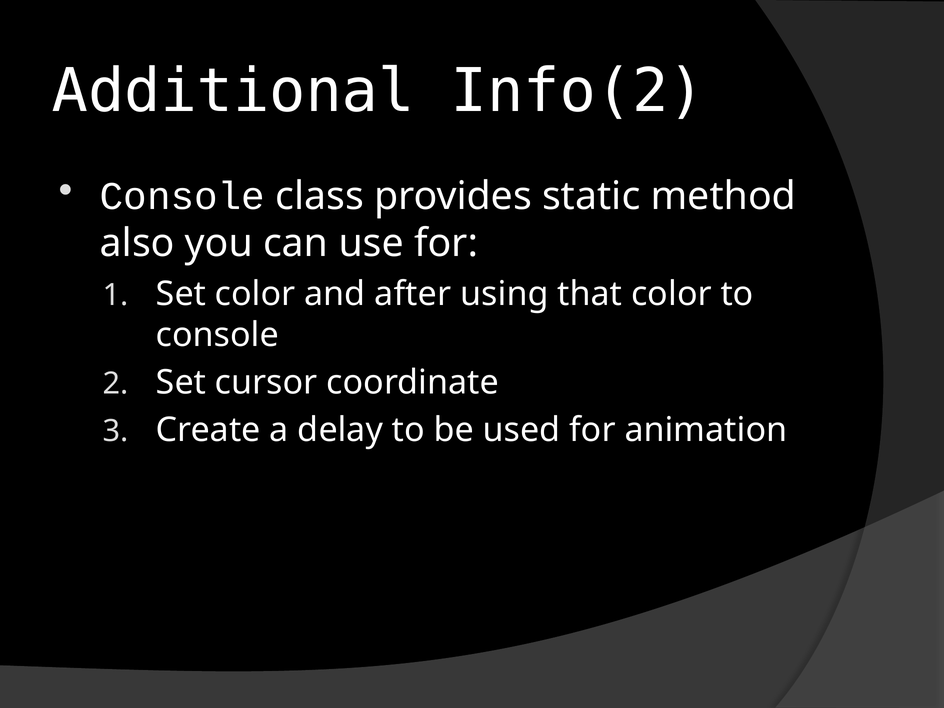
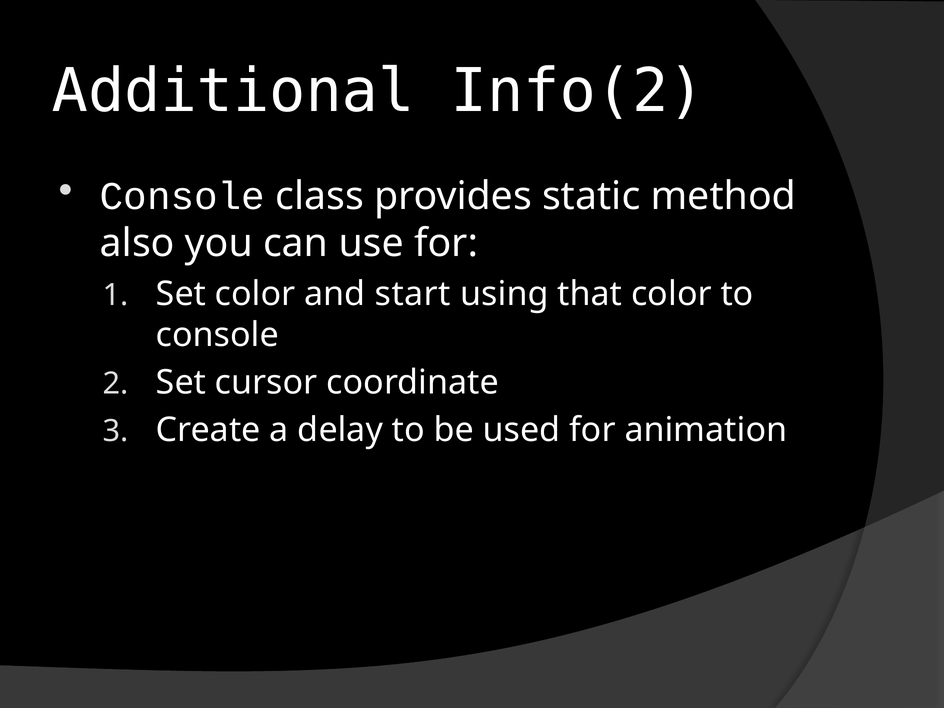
after: after -> start
